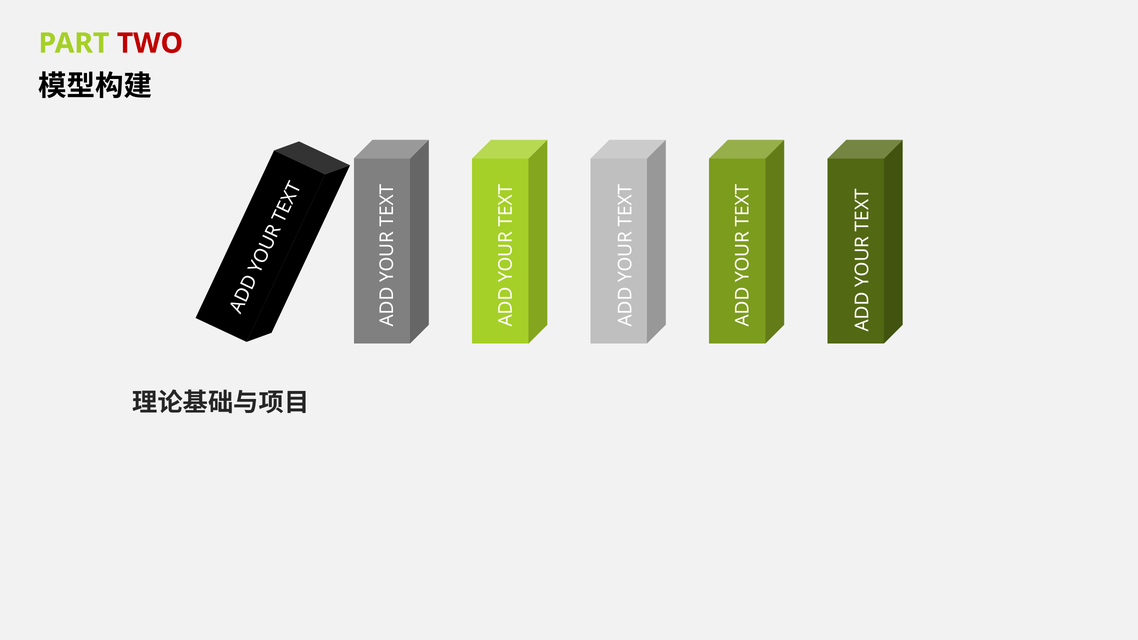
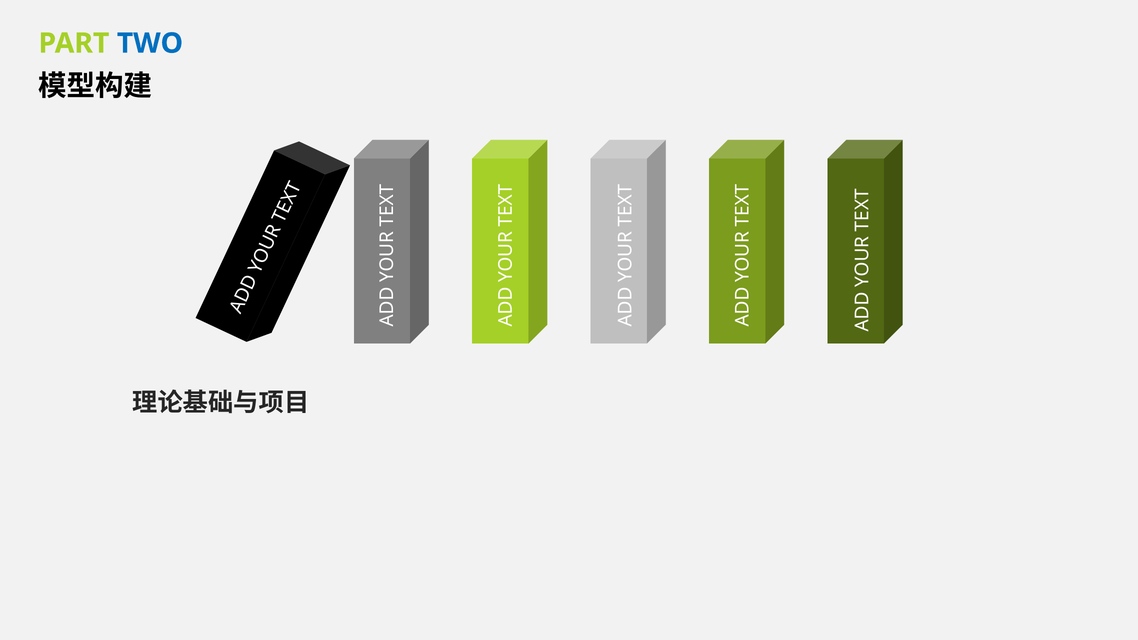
TWO colour: red -> blue
